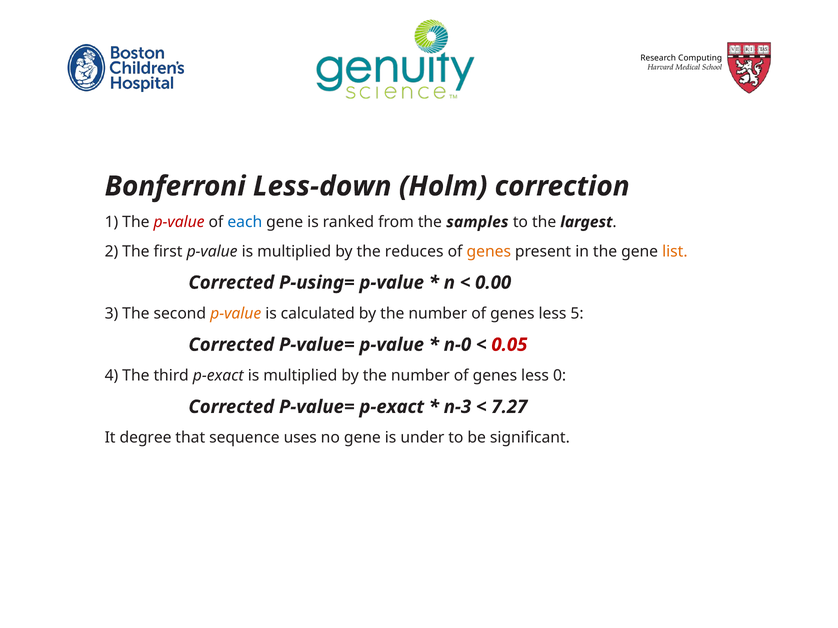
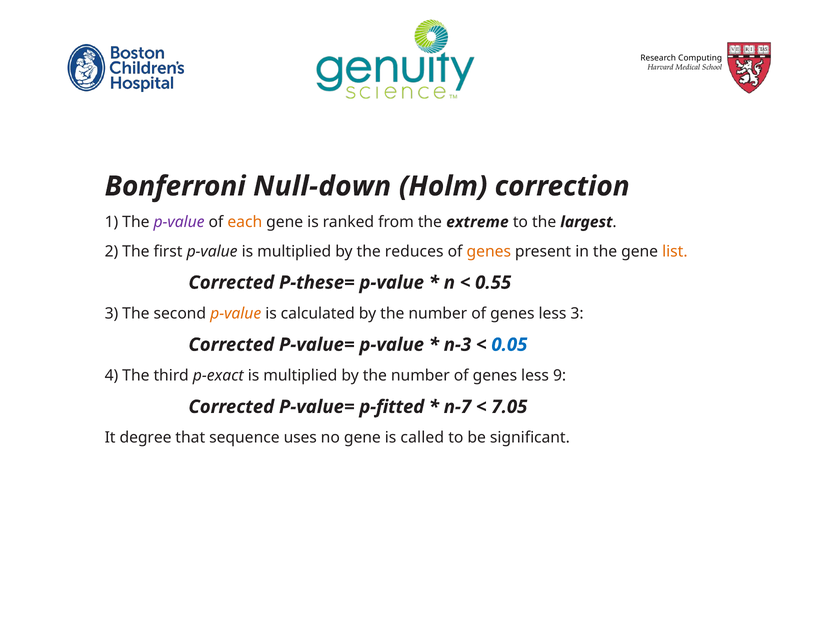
Less-down: Less-down -> Null-down
p-value at (179, 222) colour: red -> purple
each colour: blue -> orange
samples: samples -> extreme
P-using=: P-using= -> P-these=
0.00: 0.00 -> 0.55
less 5: 5 -> 3
n-0: n-0 -> n-3
0.05 colour: red -> blue
0: 0 -> 9
P-value= p-exact: p-exact -> p-fitted
n-3: n-3 -> n-7
7.27: 7.27 -> 7.05
under: under -> called
